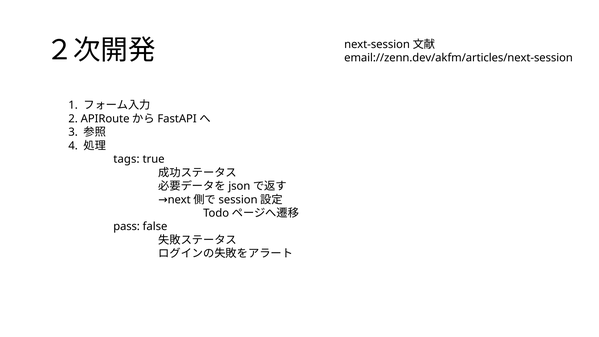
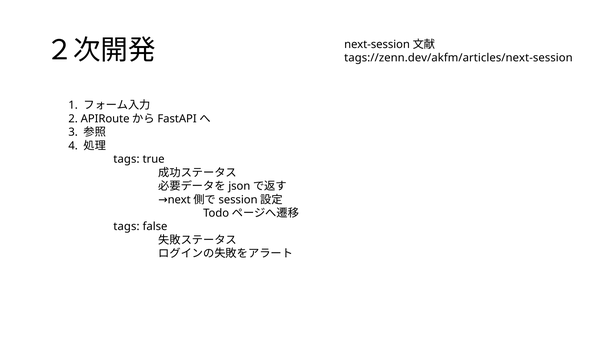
email://zenn.dev/akfm/articles/next-session: email://zenn.dev/akfm/articles/next-session -> tags://zenn.dev/akfm/articles/next-session
pass at (127, 227): pass -> tags
